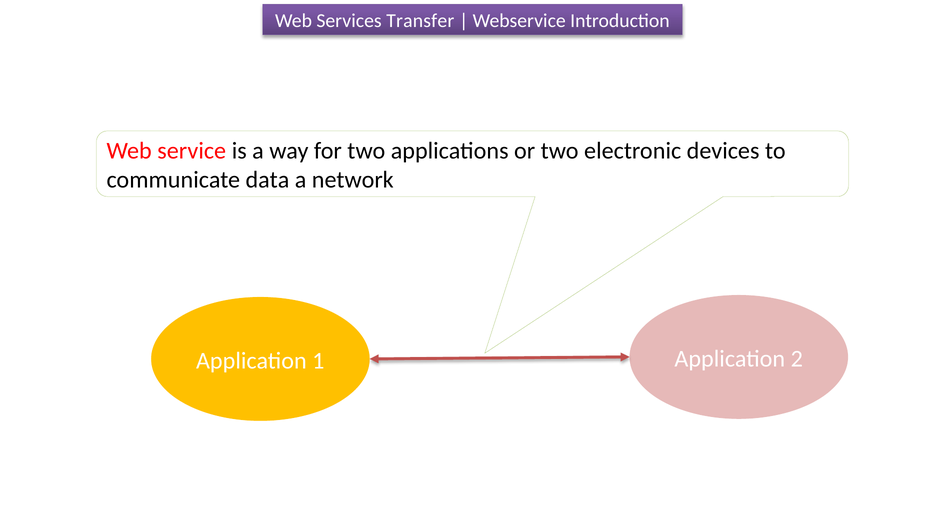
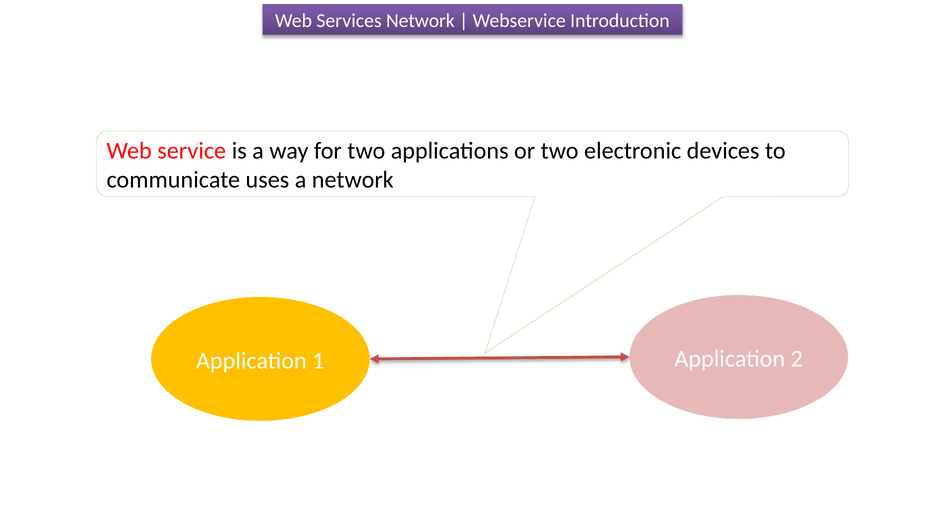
Services Transfer: Transfer -> Network
data: data -> uses
